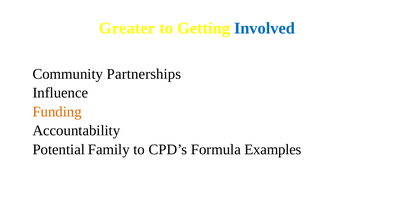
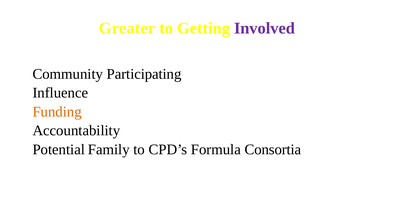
Involved colour: blue -> purple
Partnerships: Partnerships -> Participating
Examples: Examples -> Consortia
